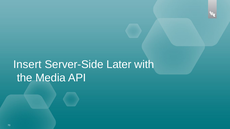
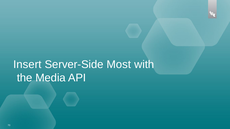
Later: Later -> Most
